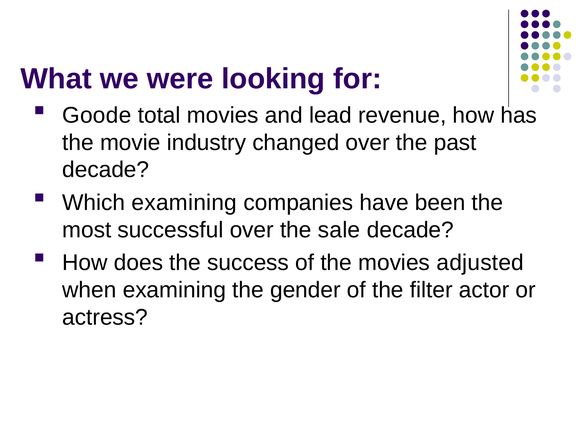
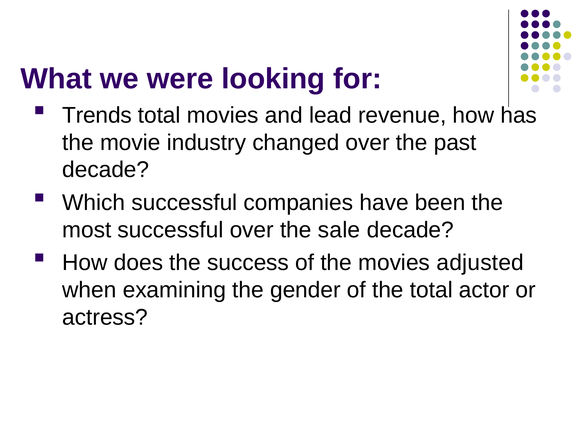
Goode: Goode -> Trends
Which examining: examining -> successful
the filter: filter -> total
